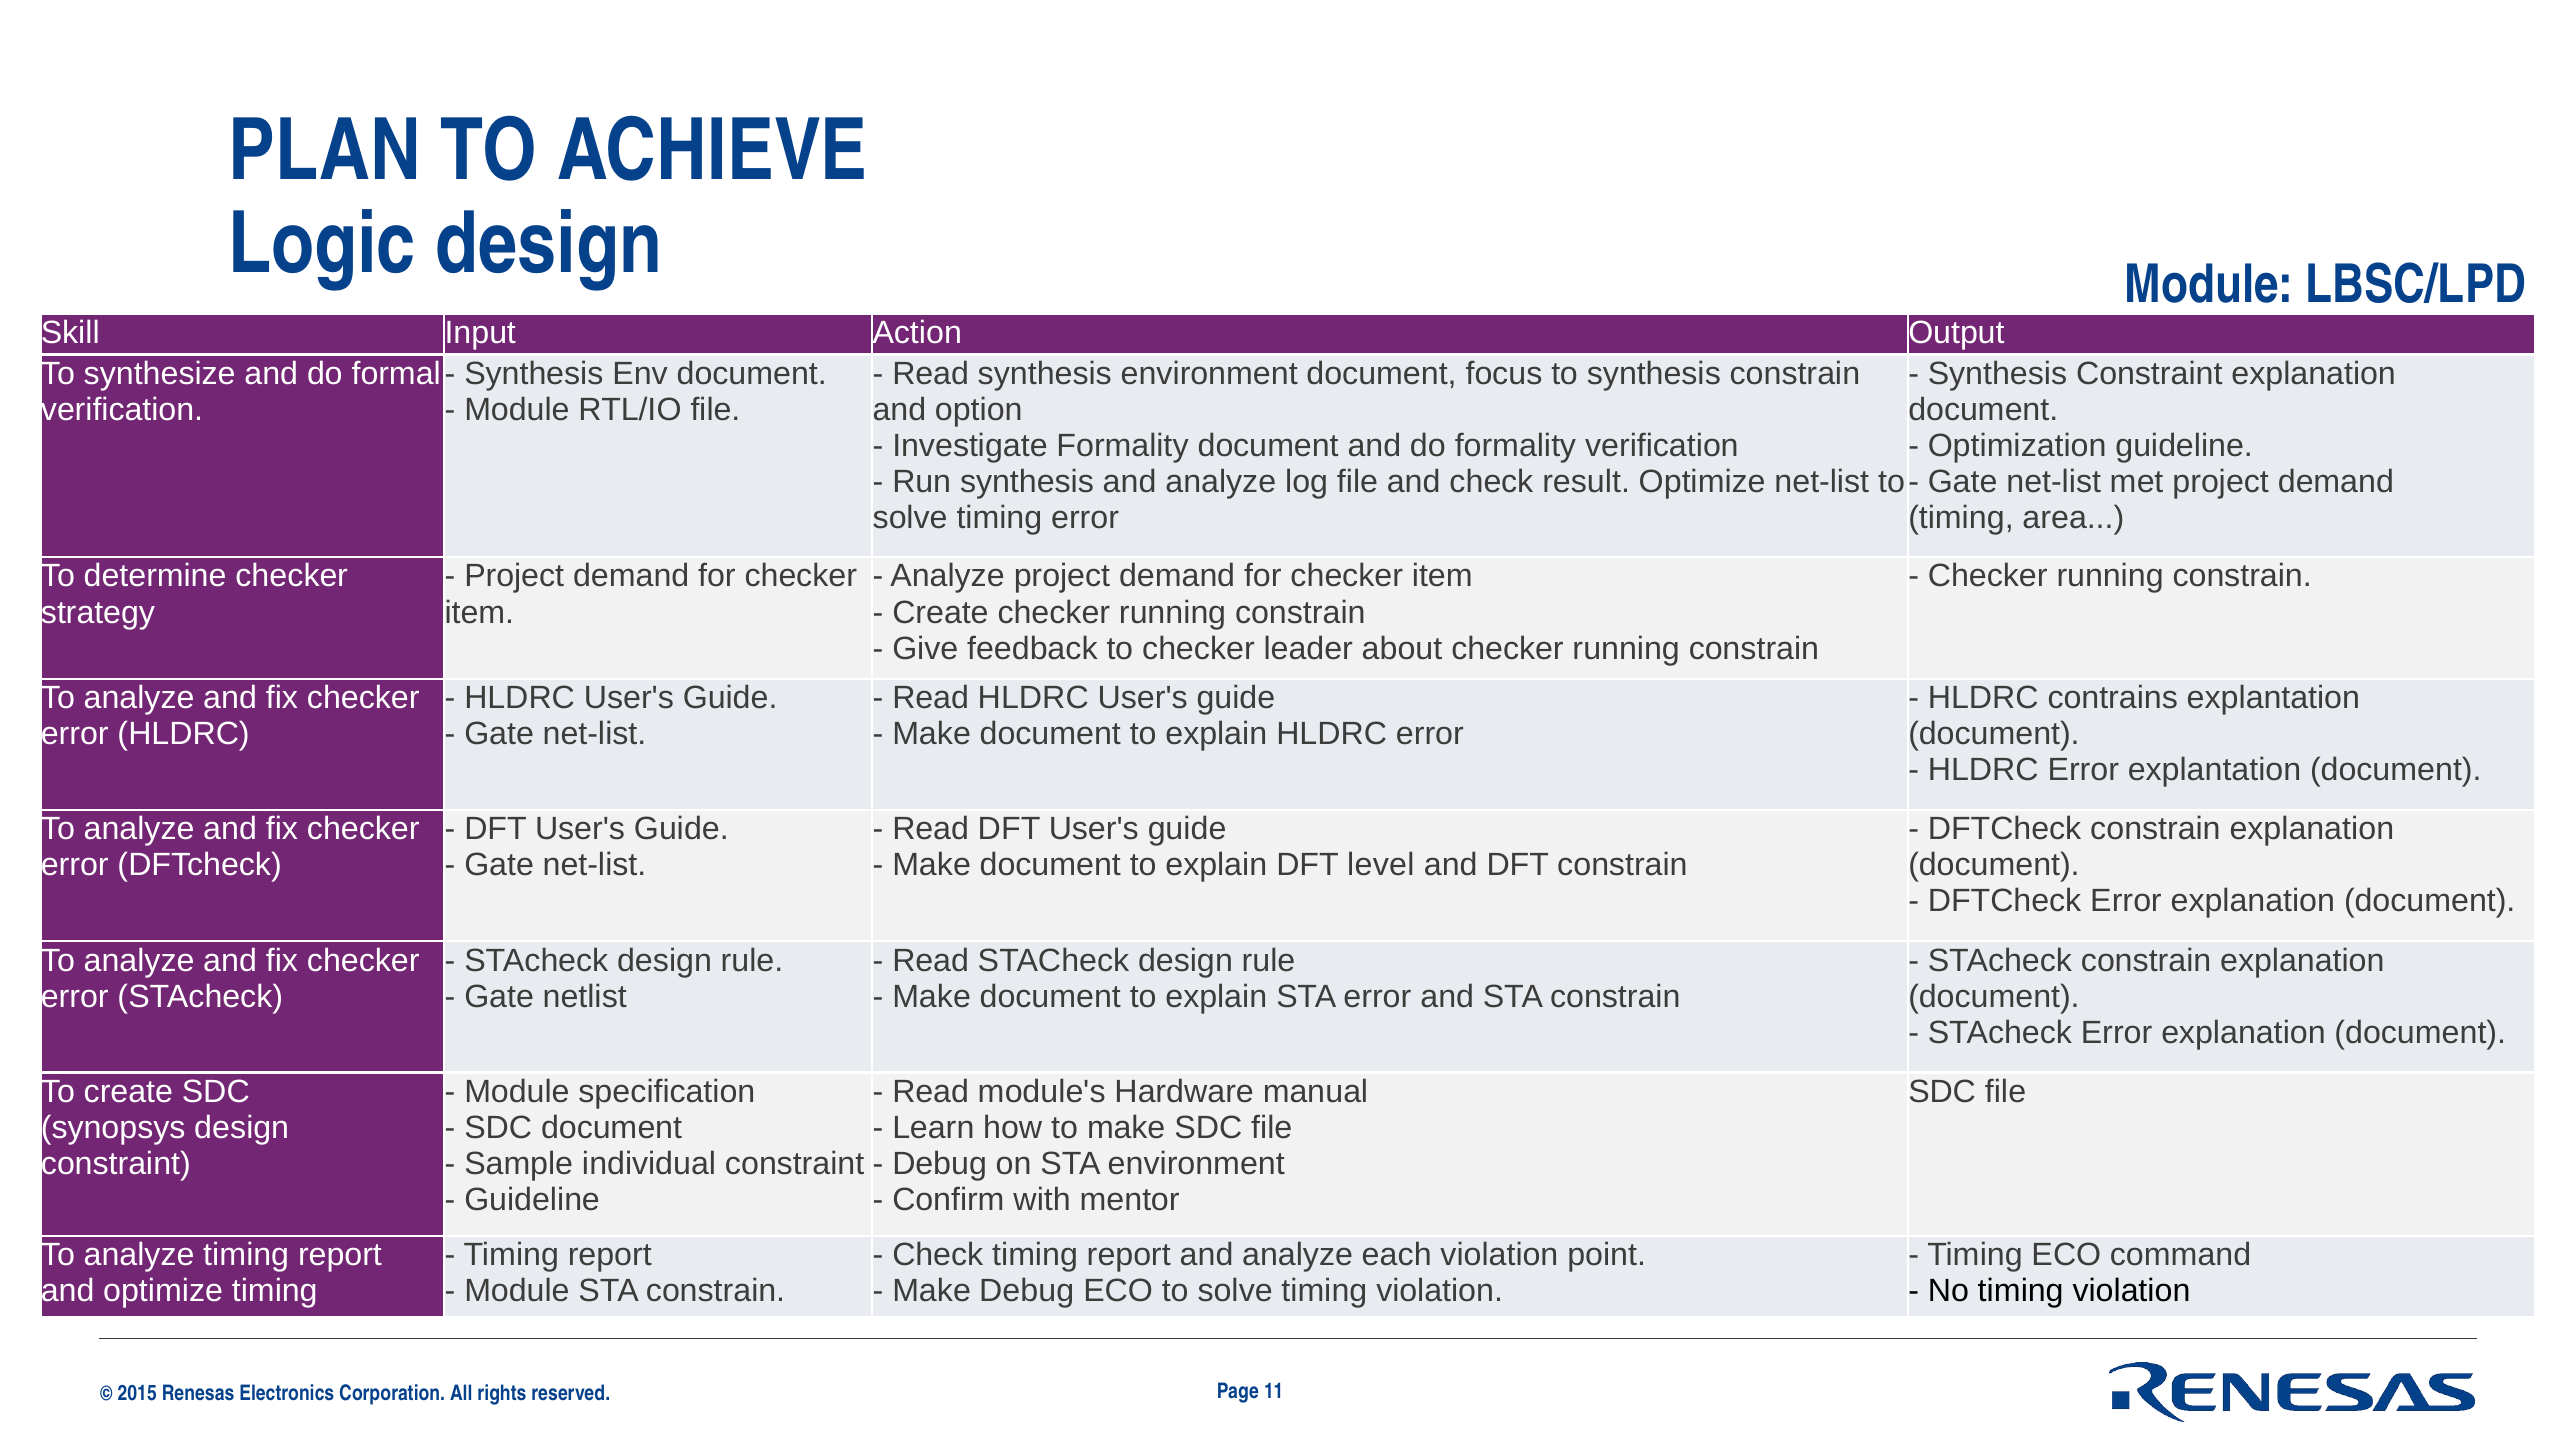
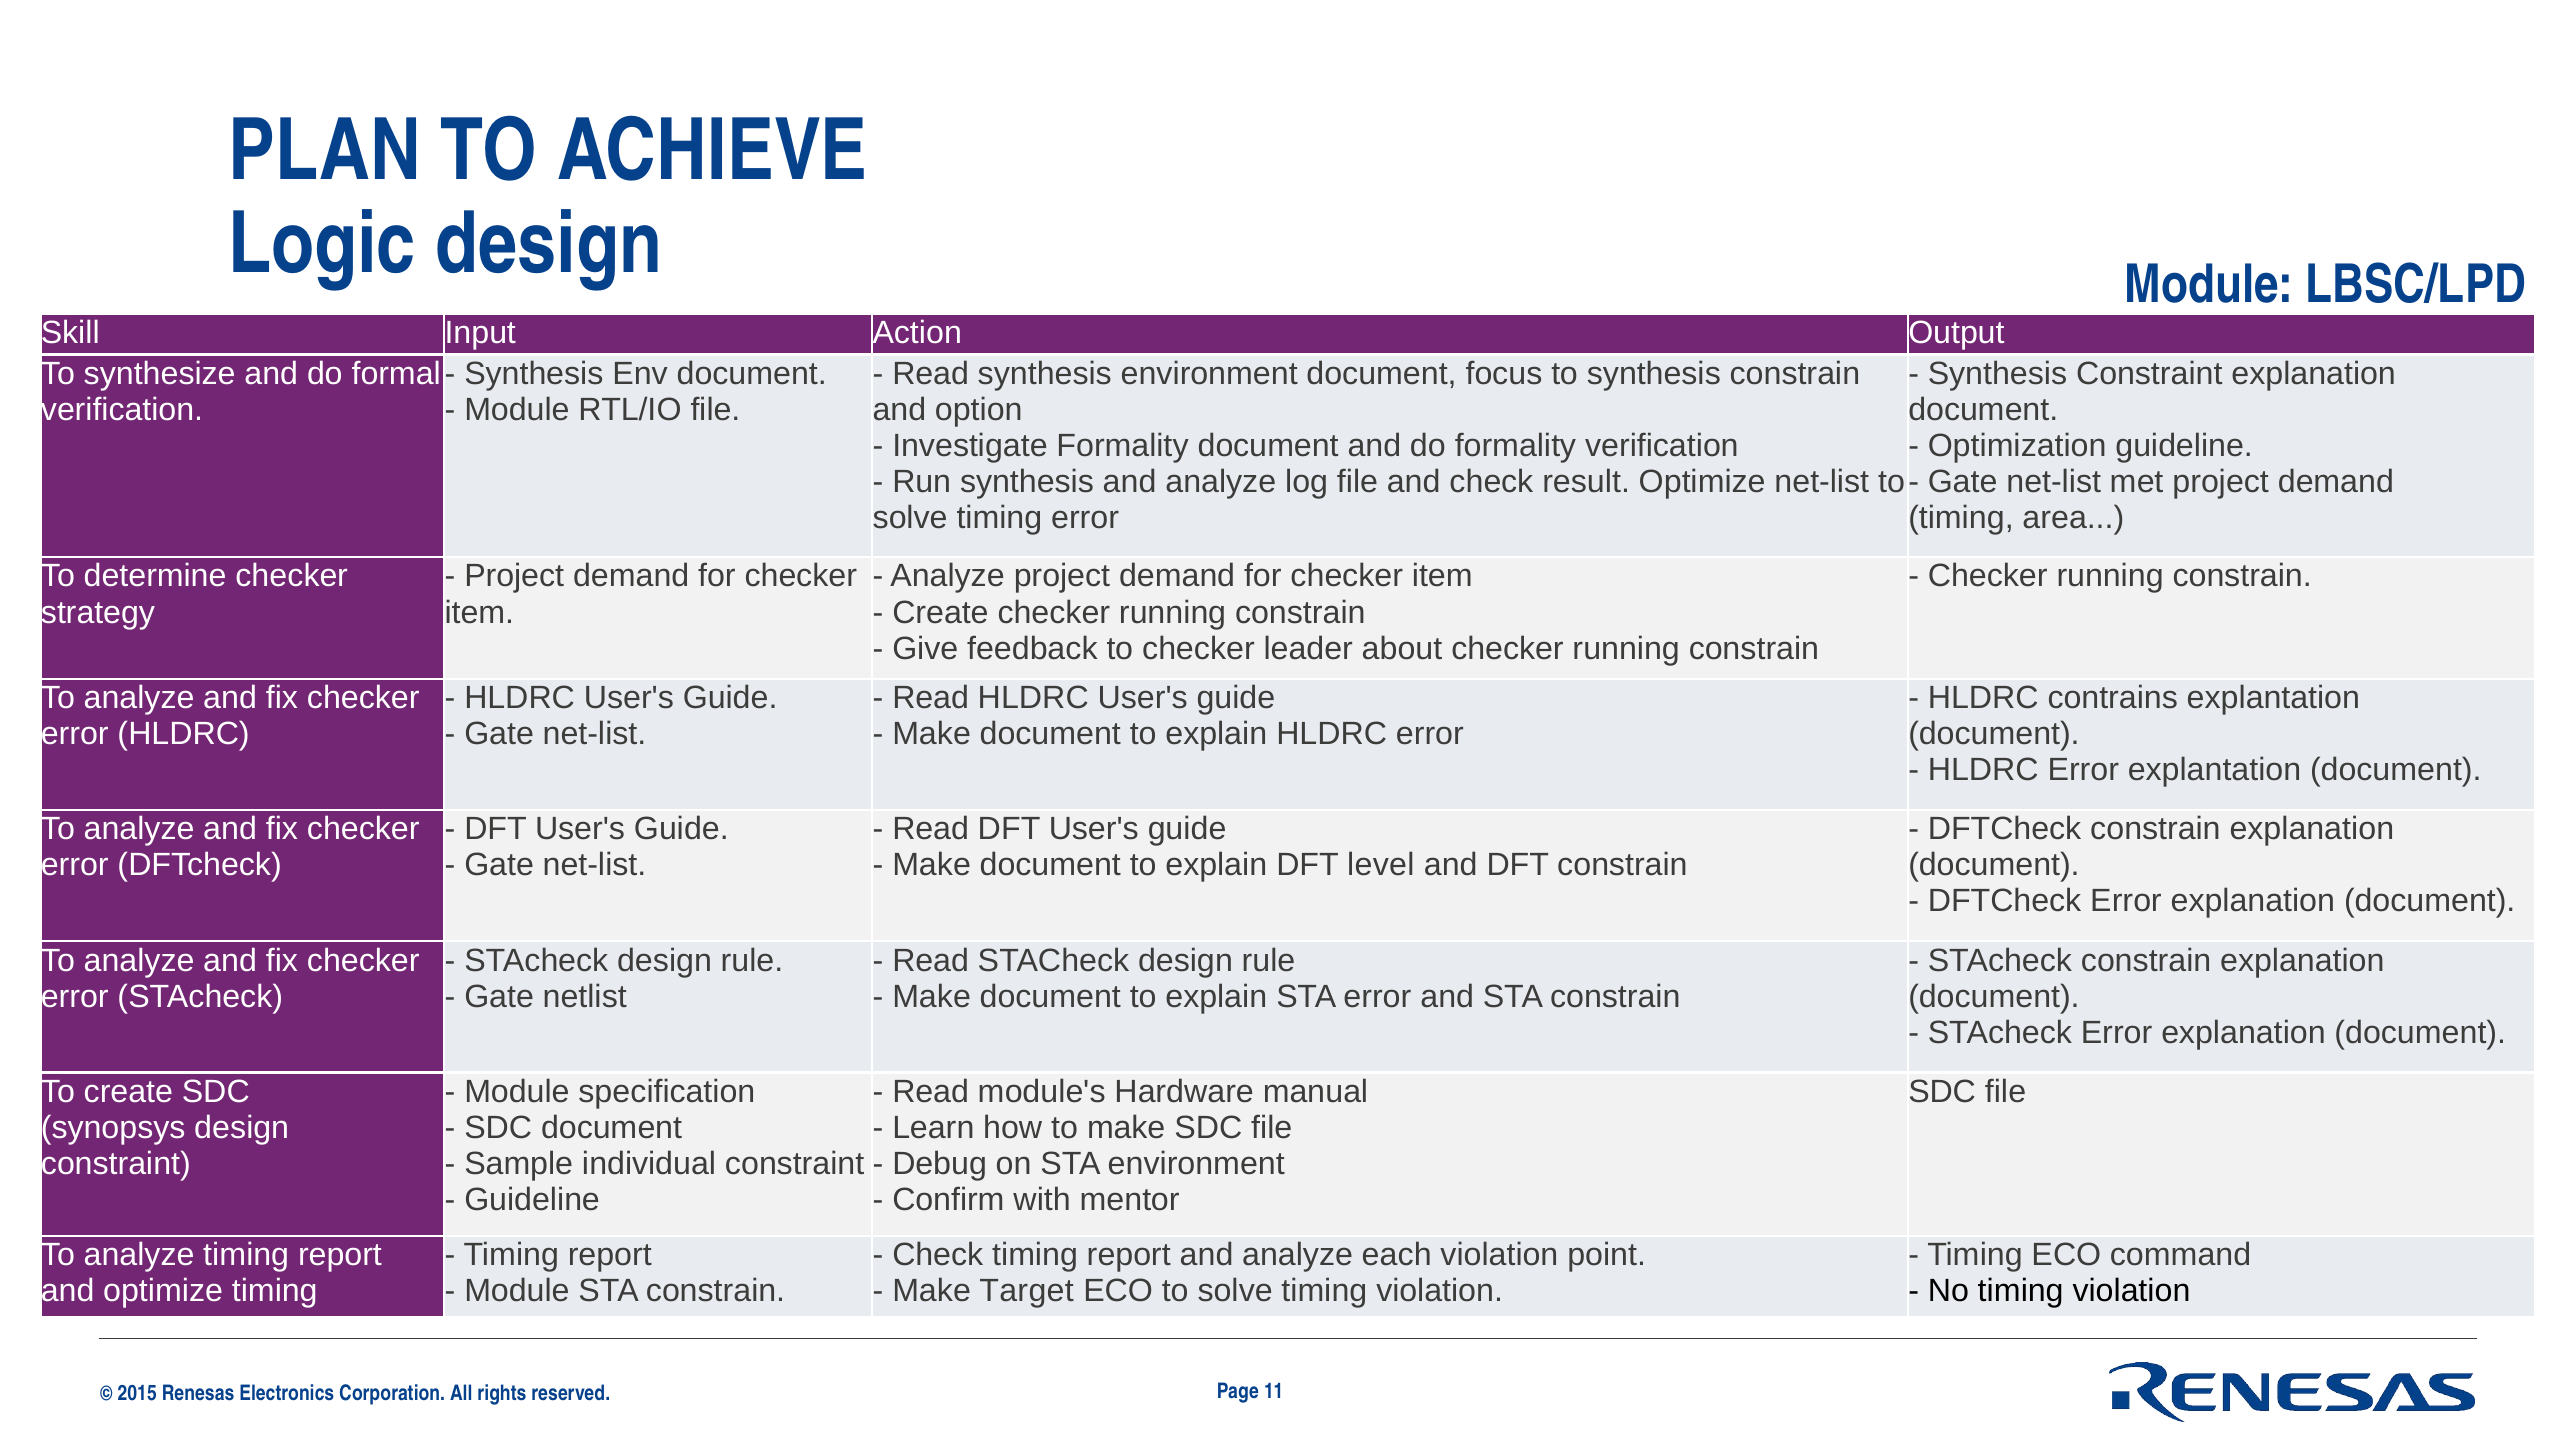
Make Debug: Debug -> Target
